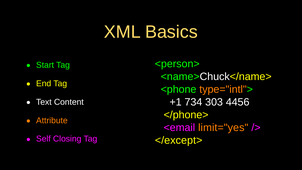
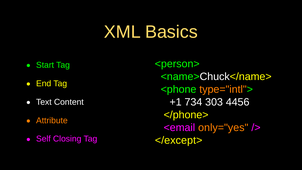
limit="yes: limit="yes -> only="yes
